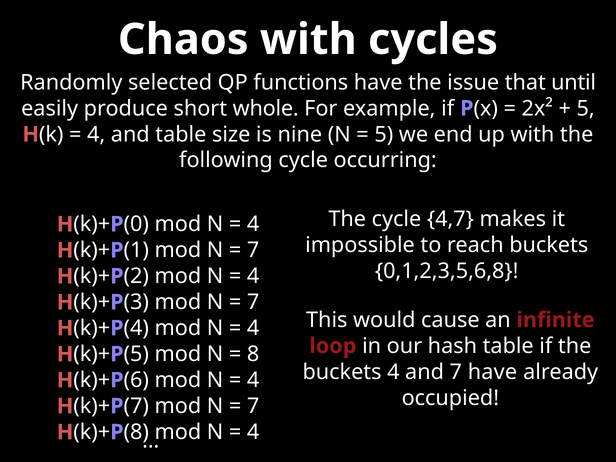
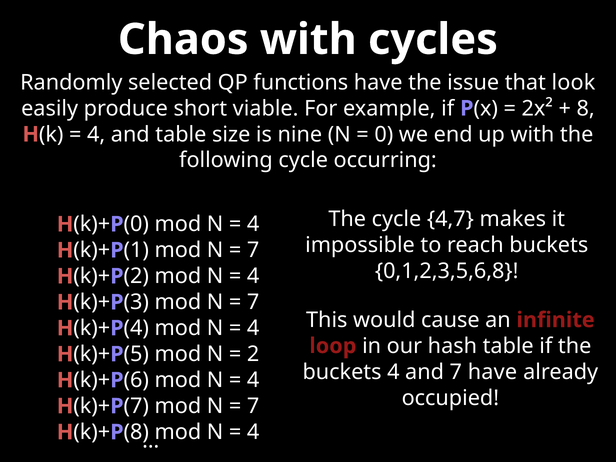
until: until -> look
whole: whole -> viable
5 at (586, 108): 5 -> 8
5 at (384, 134): 5 -> 0
8 at (253, 354): 8 -> 2
